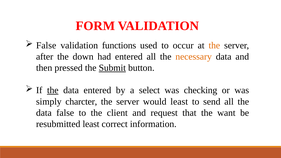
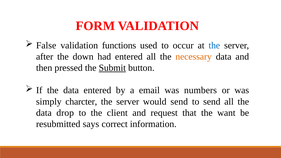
the at (214, 45) colour: orange -> blue
the at (53, 90) underline: present -> none
select: select -> email
checking: checking -> numbers
would least: least -> send
data false: false -> drop
resubmitted least: least -> says
